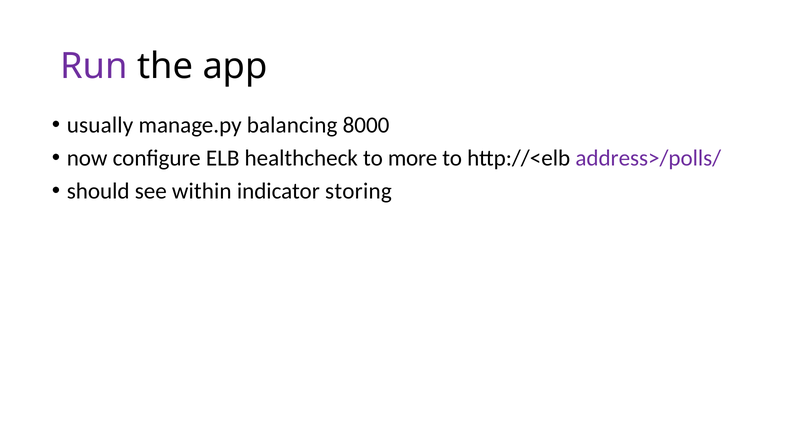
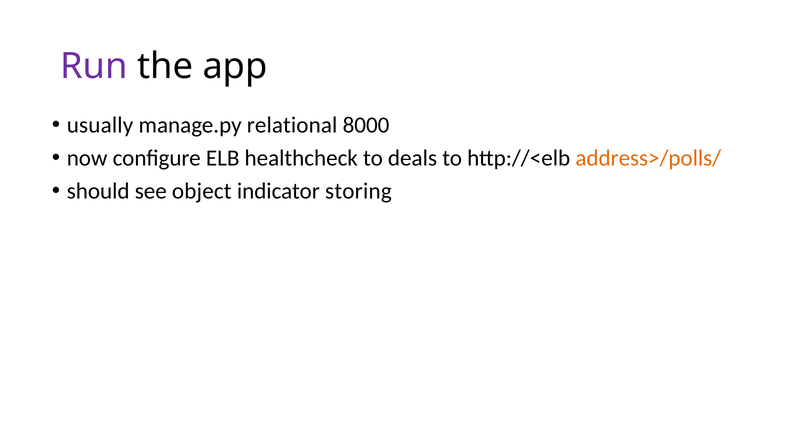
balancing: balancing -> relational
more: more -> deals
address>/polls/ colour: purple -> orange
within: within -> object
